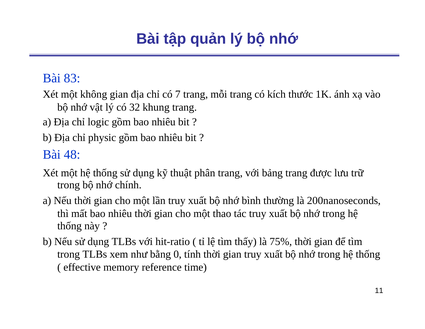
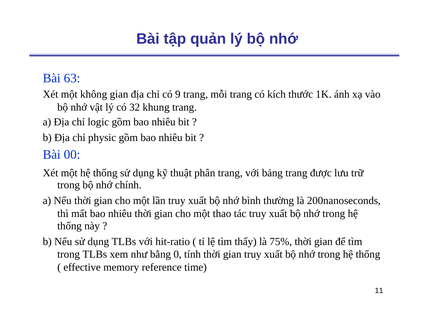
83: 83 -> 63
7: 7 -> 9
48: 48 -> 00
